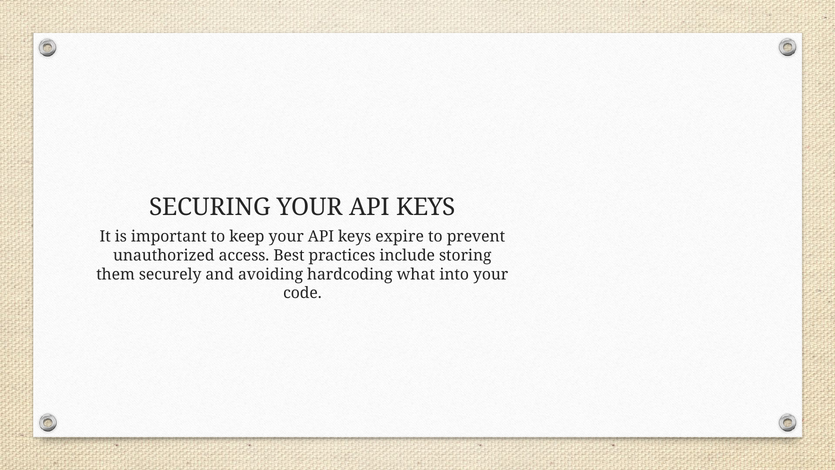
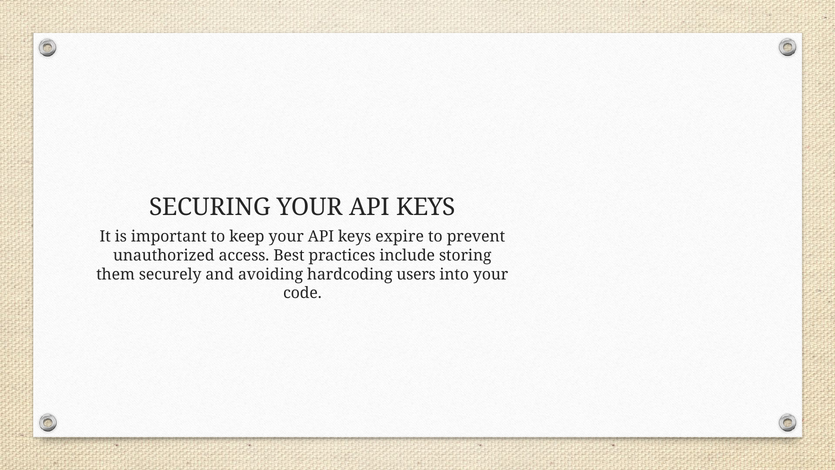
what: what -> users
